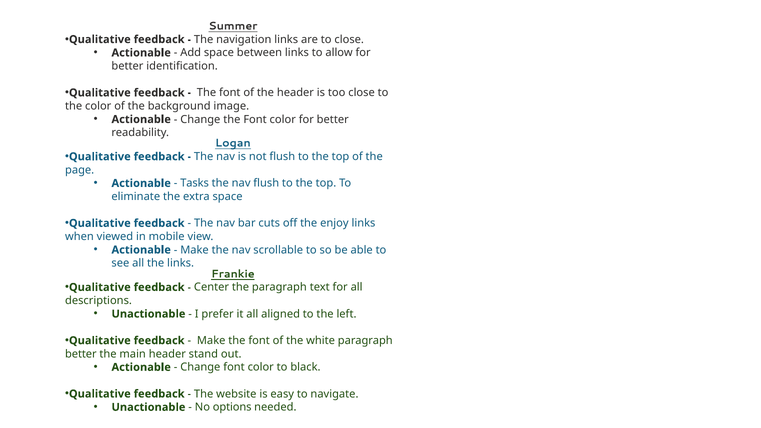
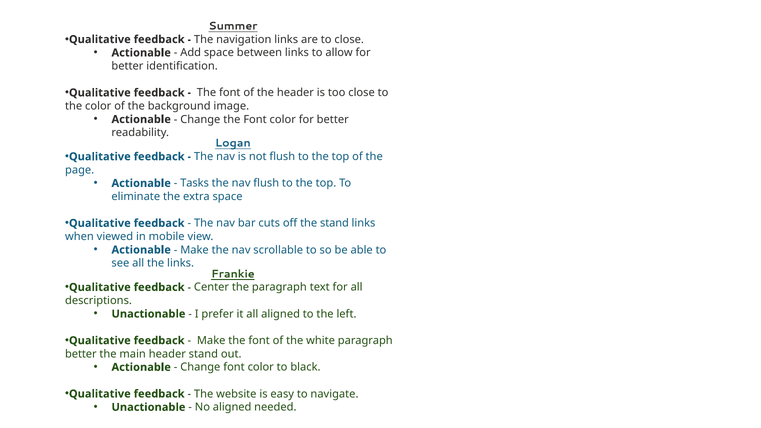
the enjoy: enjoy -> stand
No options: options -> aligned
